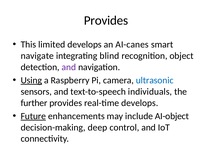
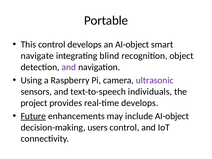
Provides at (106, 21): Provides -> Portable
This limited: limited -> control
an AI-canes: AI-canes -> AI-object
Using underline: present -> none
ultrasonic colour: blue -> purple
further: further -> project
deep: deep -> users
